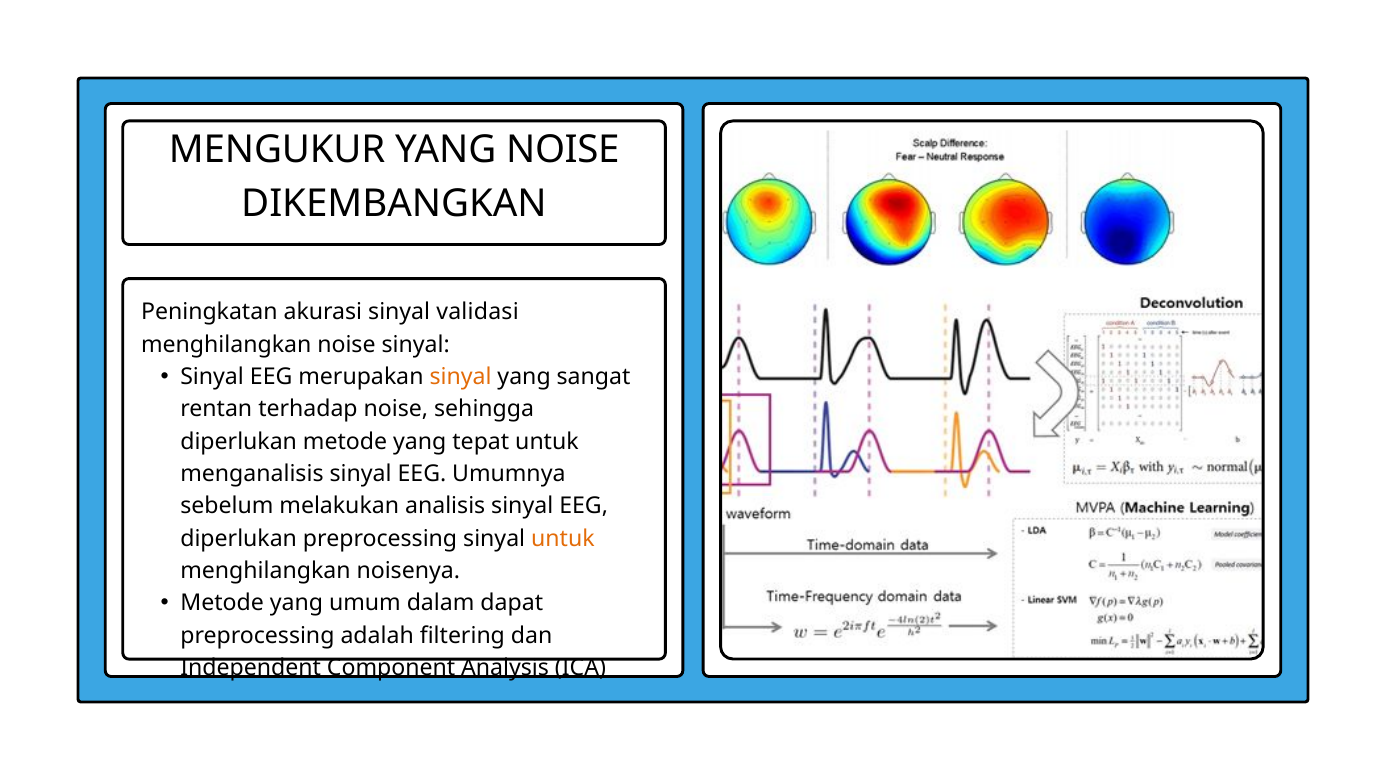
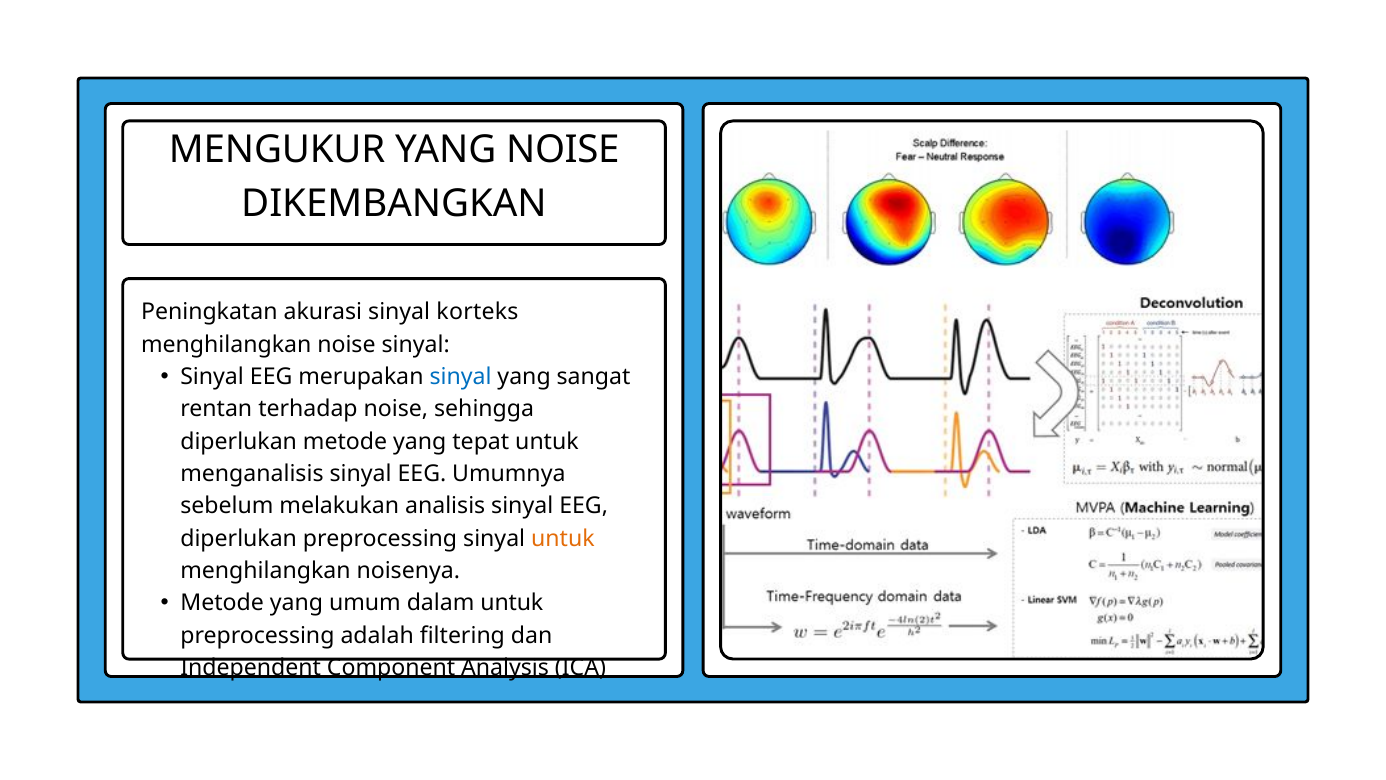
validasi: validasi -> korteks
sinyal at (460, 377) colour: orange -> blue
dalam dapat: dapat -> untuk
